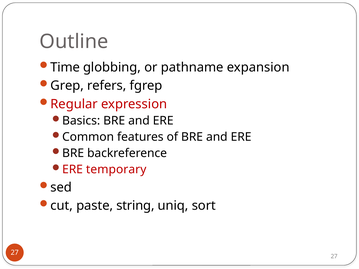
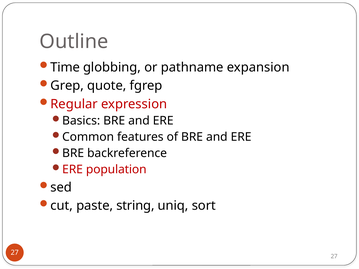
refers: refers -> quote
temporary: temporary -> population
